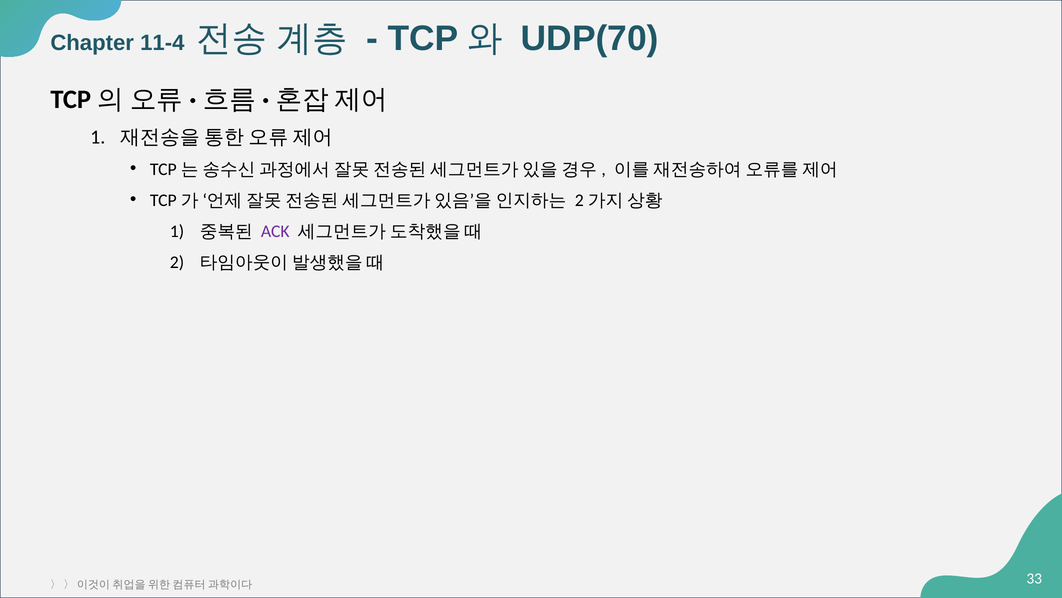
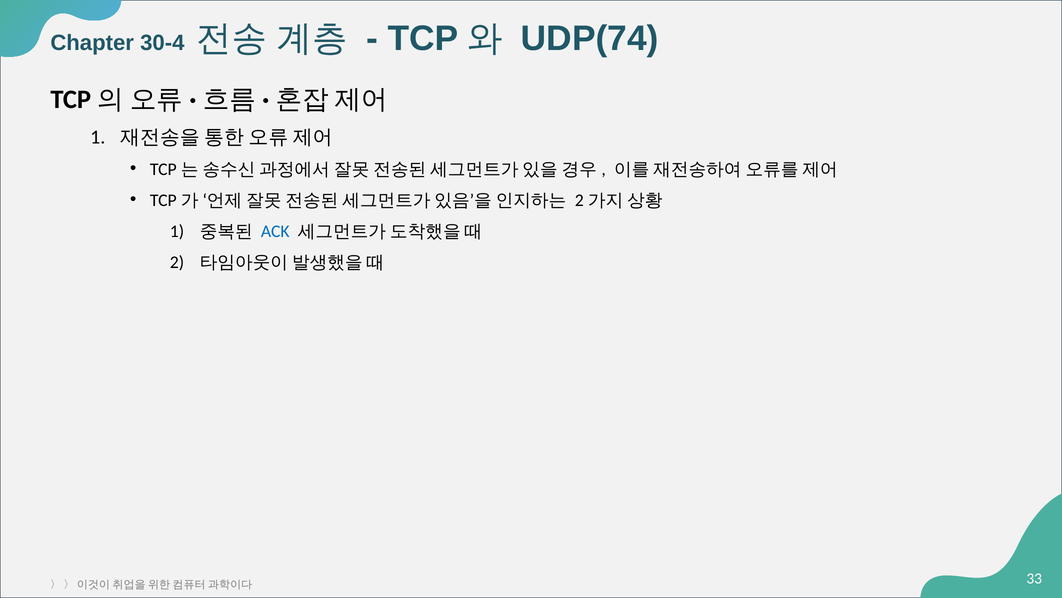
11-4: 11-4 -> 30-4
UDP(70: UDP(70 -> UDP(74
ACK colour: purple -> blue
